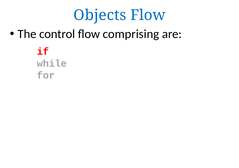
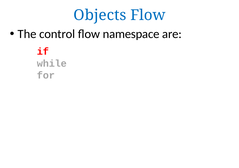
comprising: comprising -> namespace
